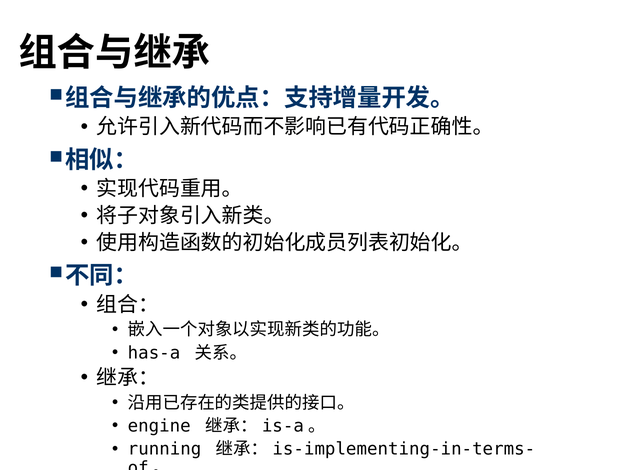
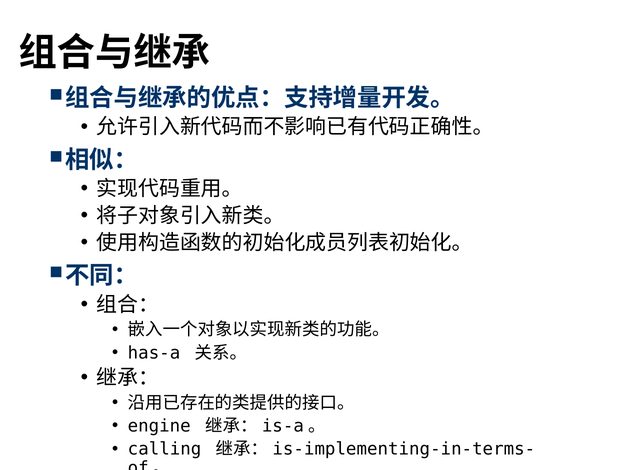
running: running -> calling
